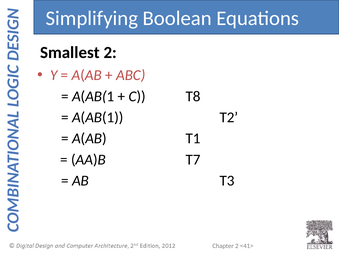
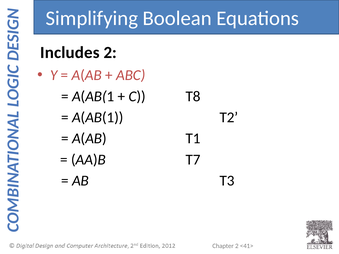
Smallest: Smallest -> Includes
